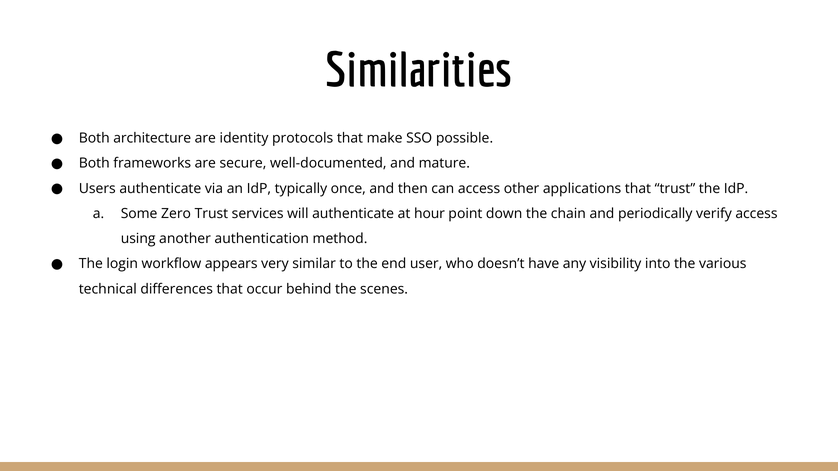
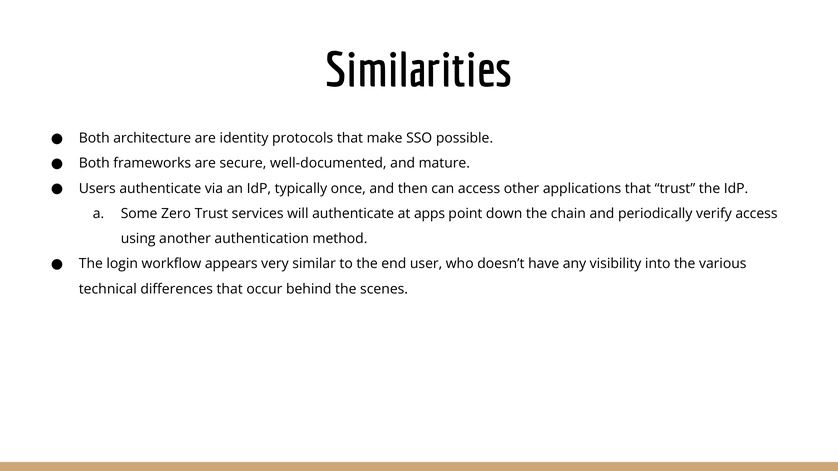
hour: hour -> apps
